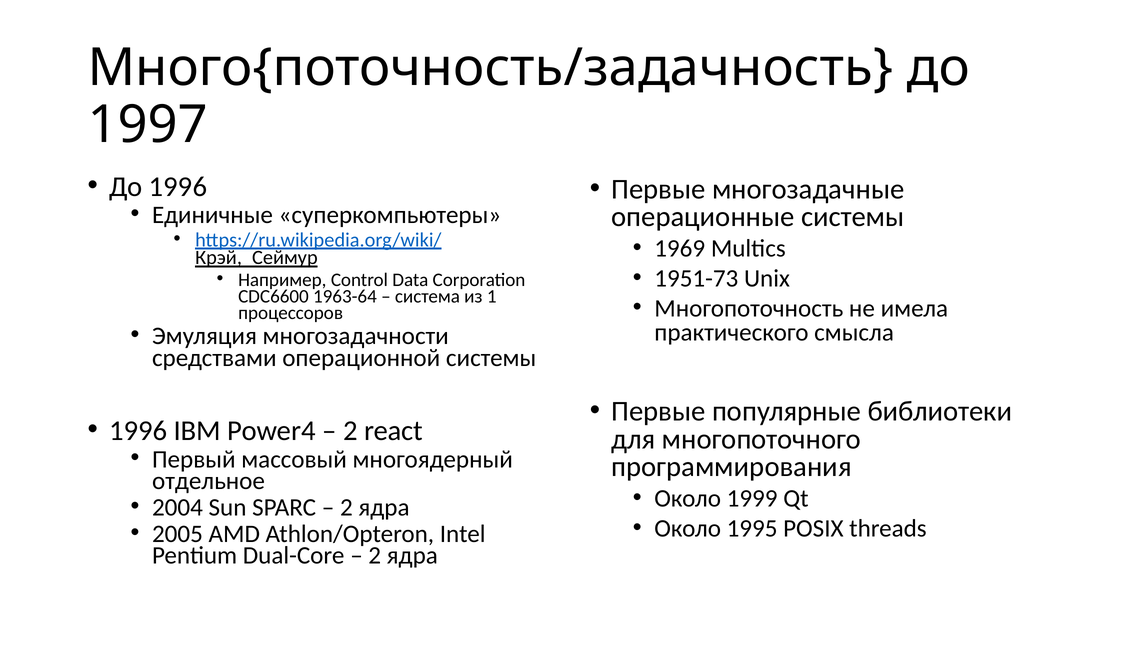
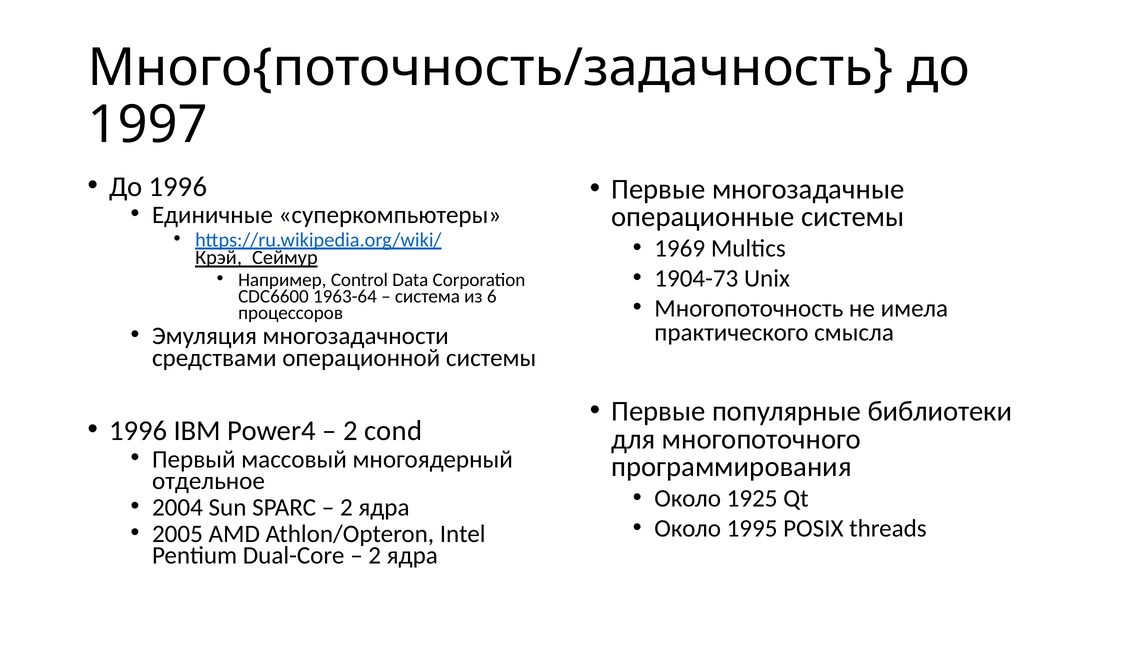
1951-73: 1951-73 -> 1904-73
1: 1 -> 6
react: react -> cond
1999: 1999 -> 1925
